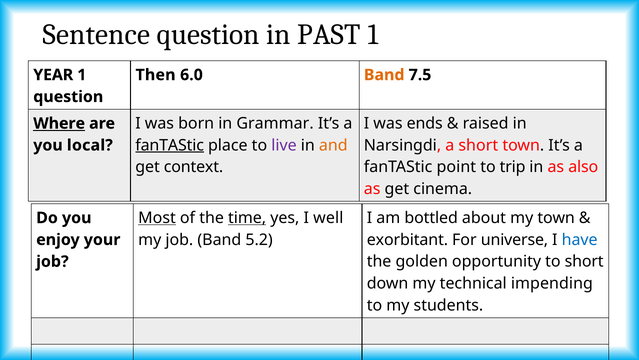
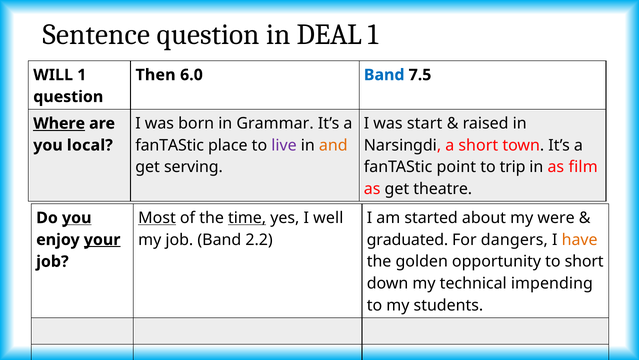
PAST: PAST -> DEAL
YEAR: YEAR -> WILL
Band at (384, 75) colour: orange -> blue
ends: ends -> start
fanTAStic at (170, 145) underline: present -> none
context: context -> serving
also: also -> film
cinema: cinema -> theatre
bottled: bottled -> started
my town: town -> were
you at (77, 218) underline: none -> present
5.2: 5.2 -> 2.2
exorbitant: exorbitant -> graduated
universe: universe -> dangers
have colour: blue -> orange
your underline: none -> present
